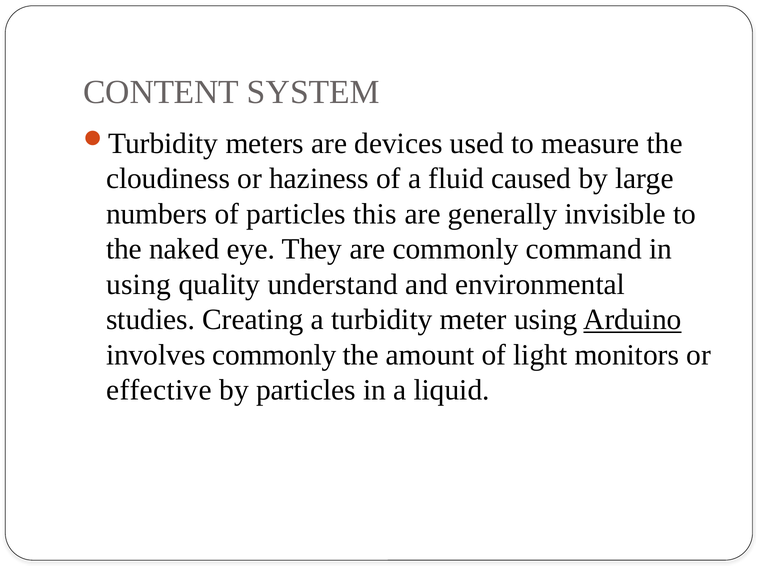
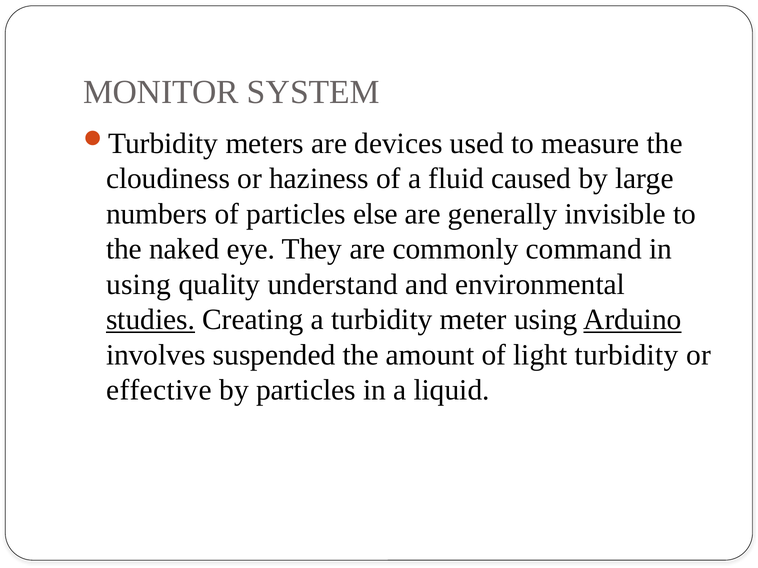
CONTENT: CONTENT -> MONITOR
this: this -> else
studies underline: none -> present
involves commonly: commonly -> suspended
light monitors: monitors -> turbidity
